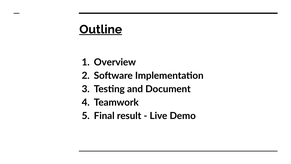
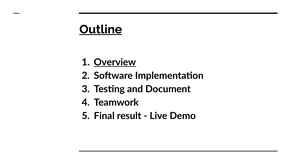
Overview underline: none -> present
